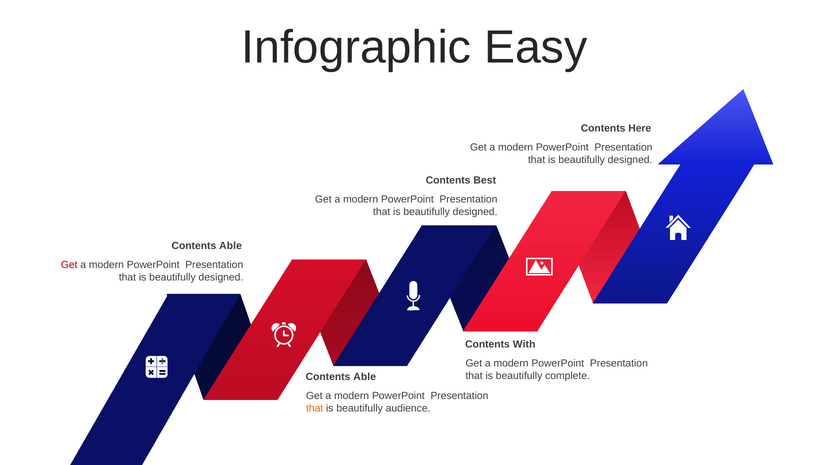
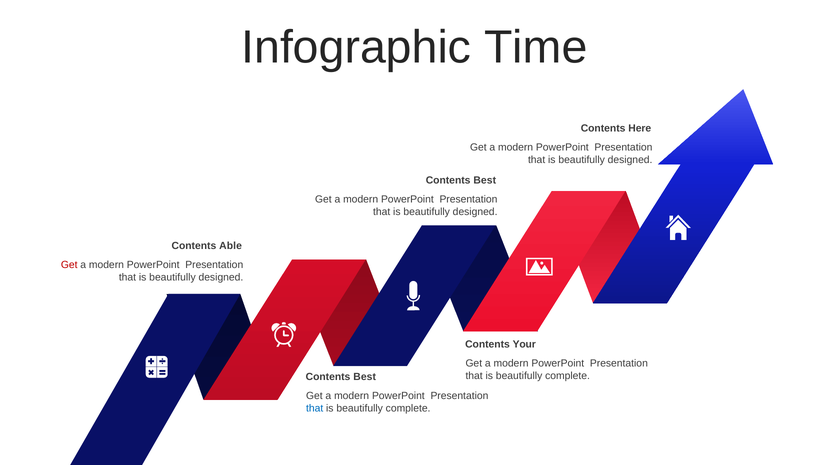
Easy: Easy -> Time
With: With -> Your
Able at (365, 377): Able -> Best
that at (315, 408) colour: orange -> blue
audience at (408, 408): audience -> complete
